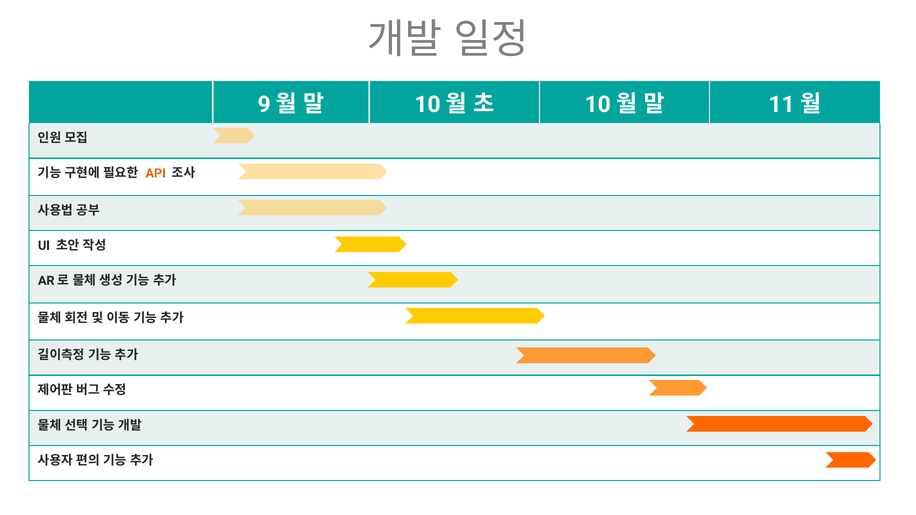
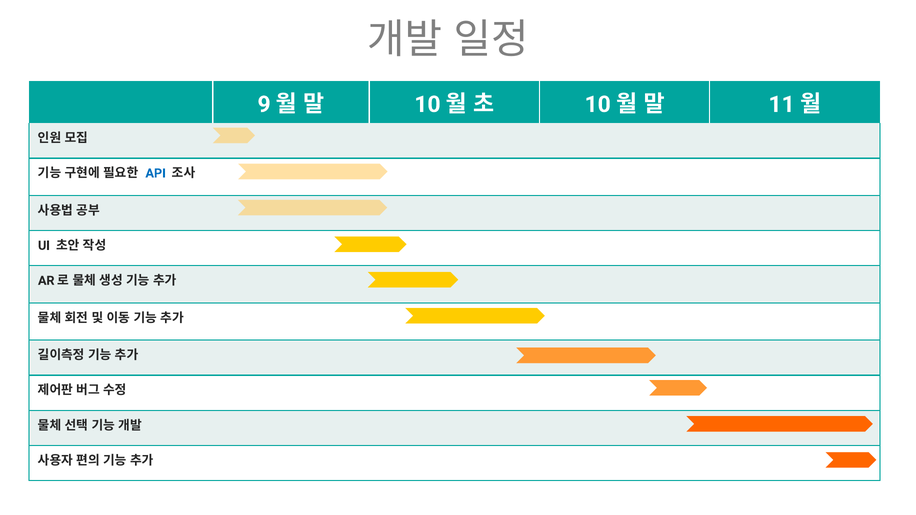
API colour: orange -> blue
